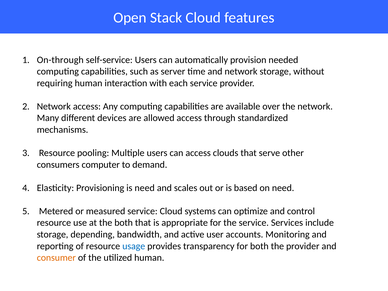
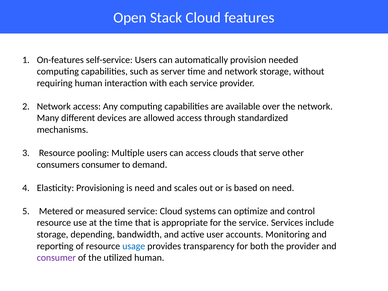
On-through: On-through -> On-features
consumers computer: computer -> consumer
the both: both -> time
consumer at (56, 258) colour: orange -> purple
